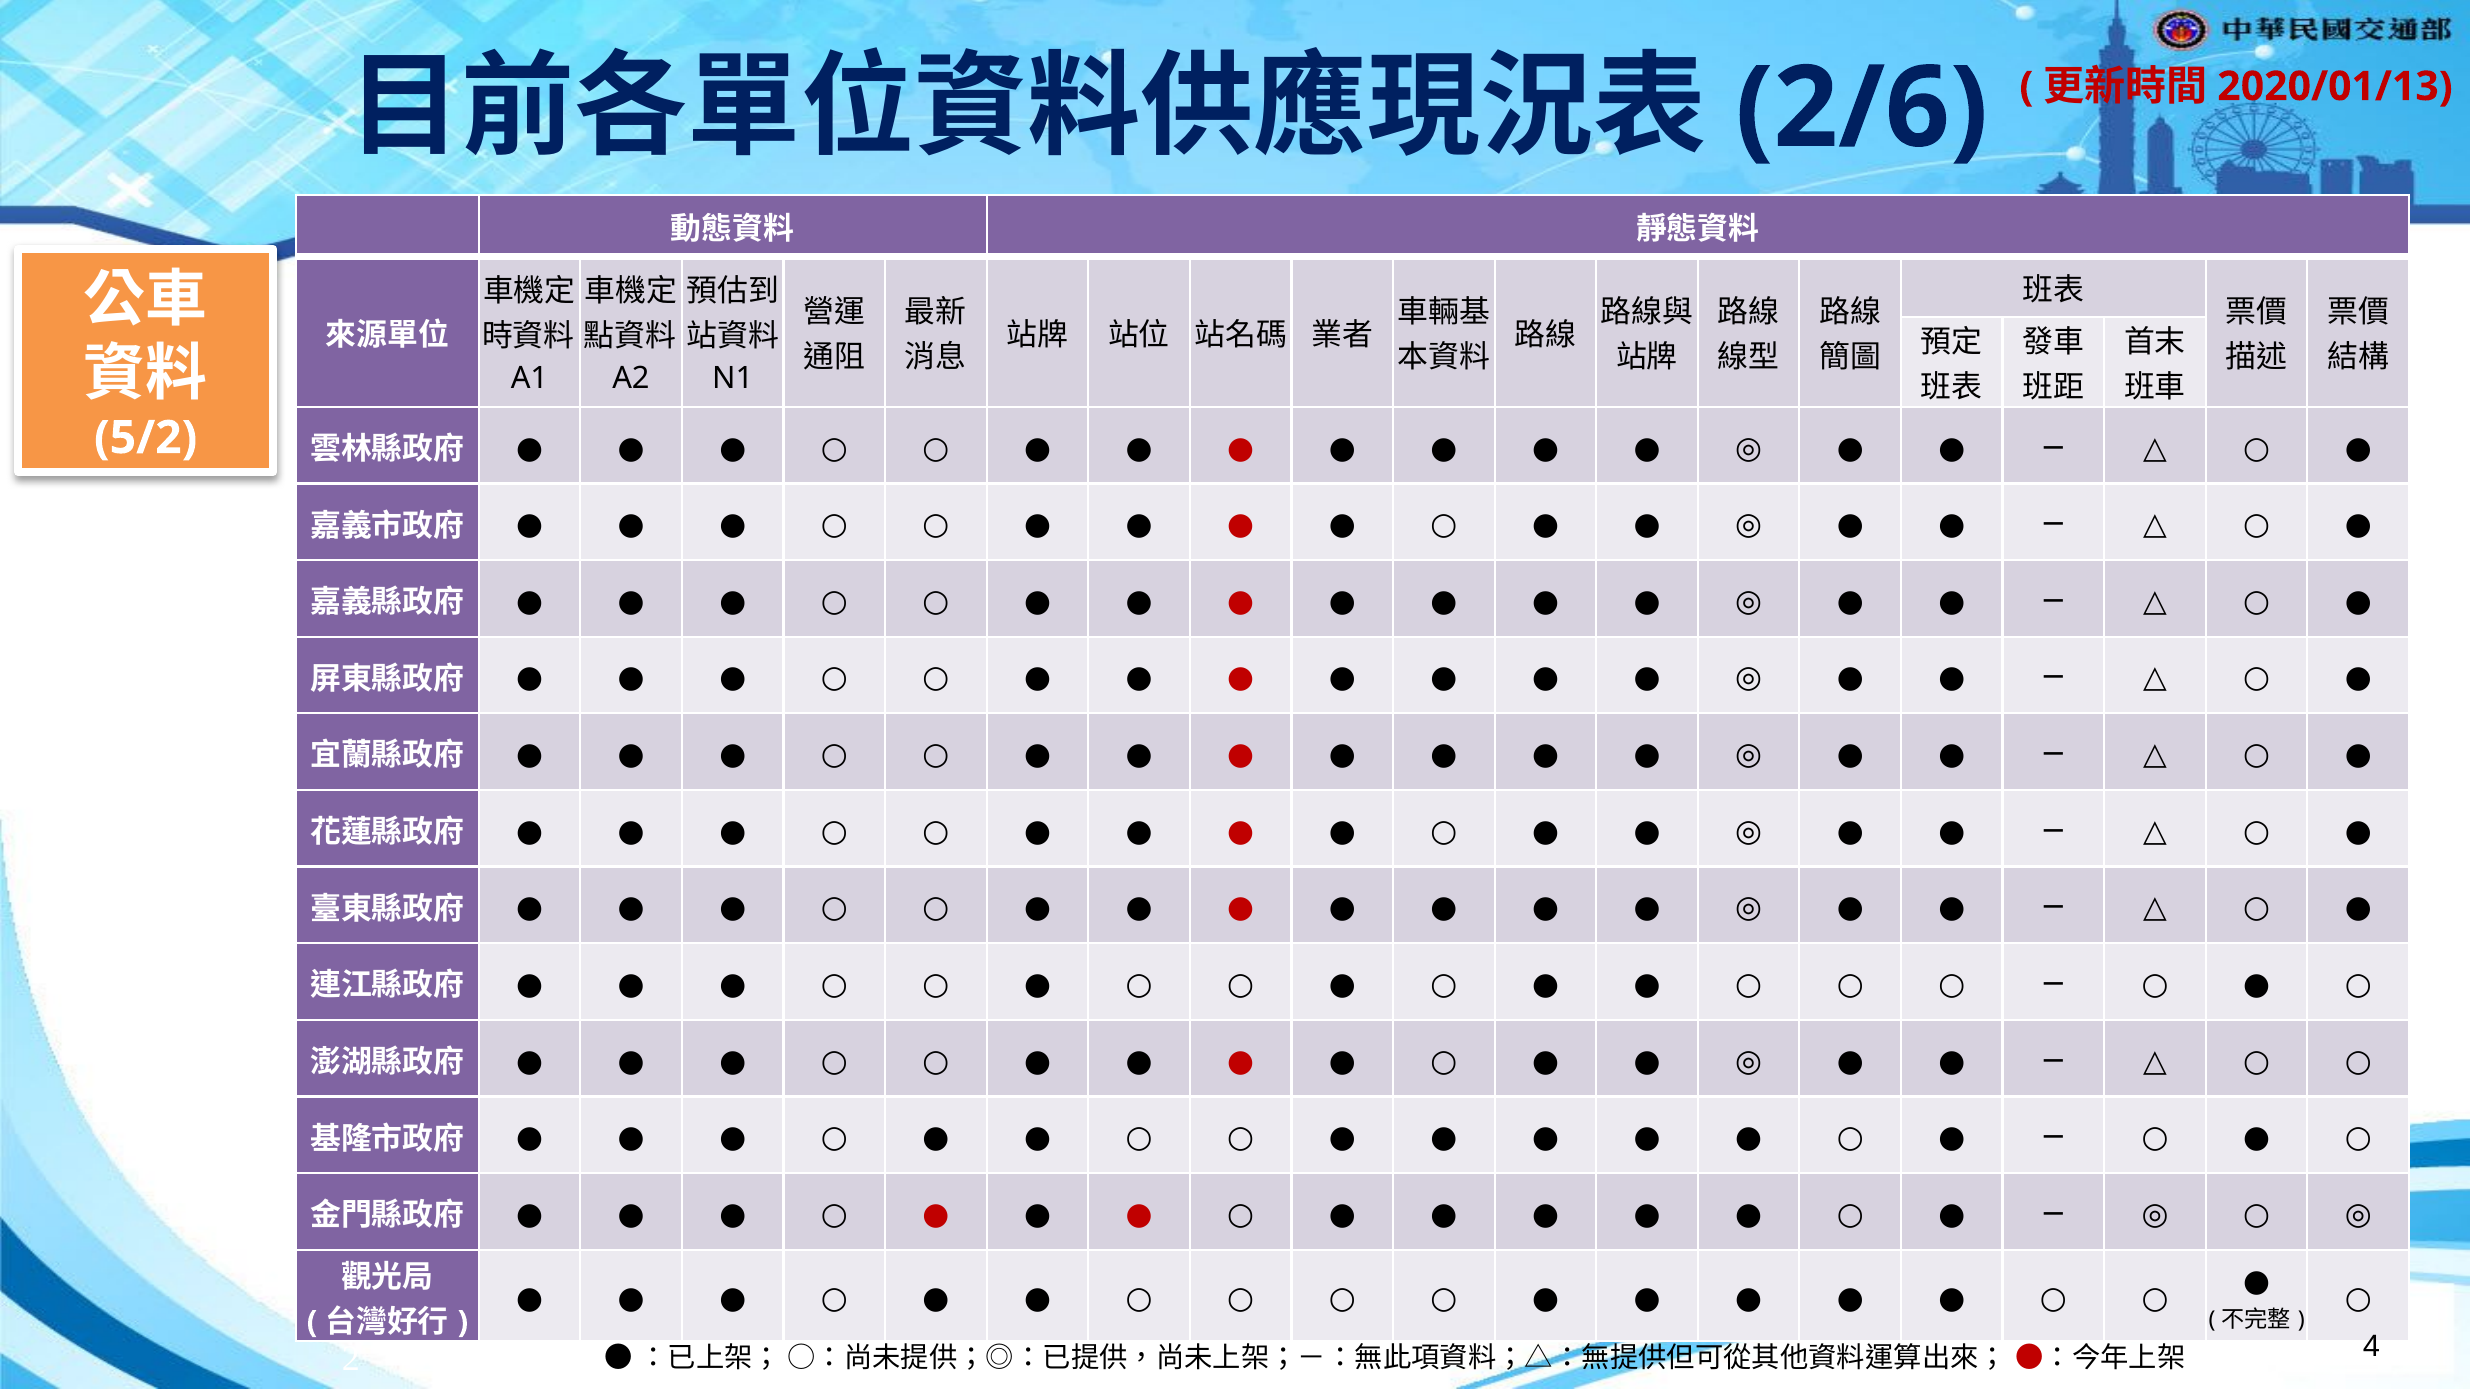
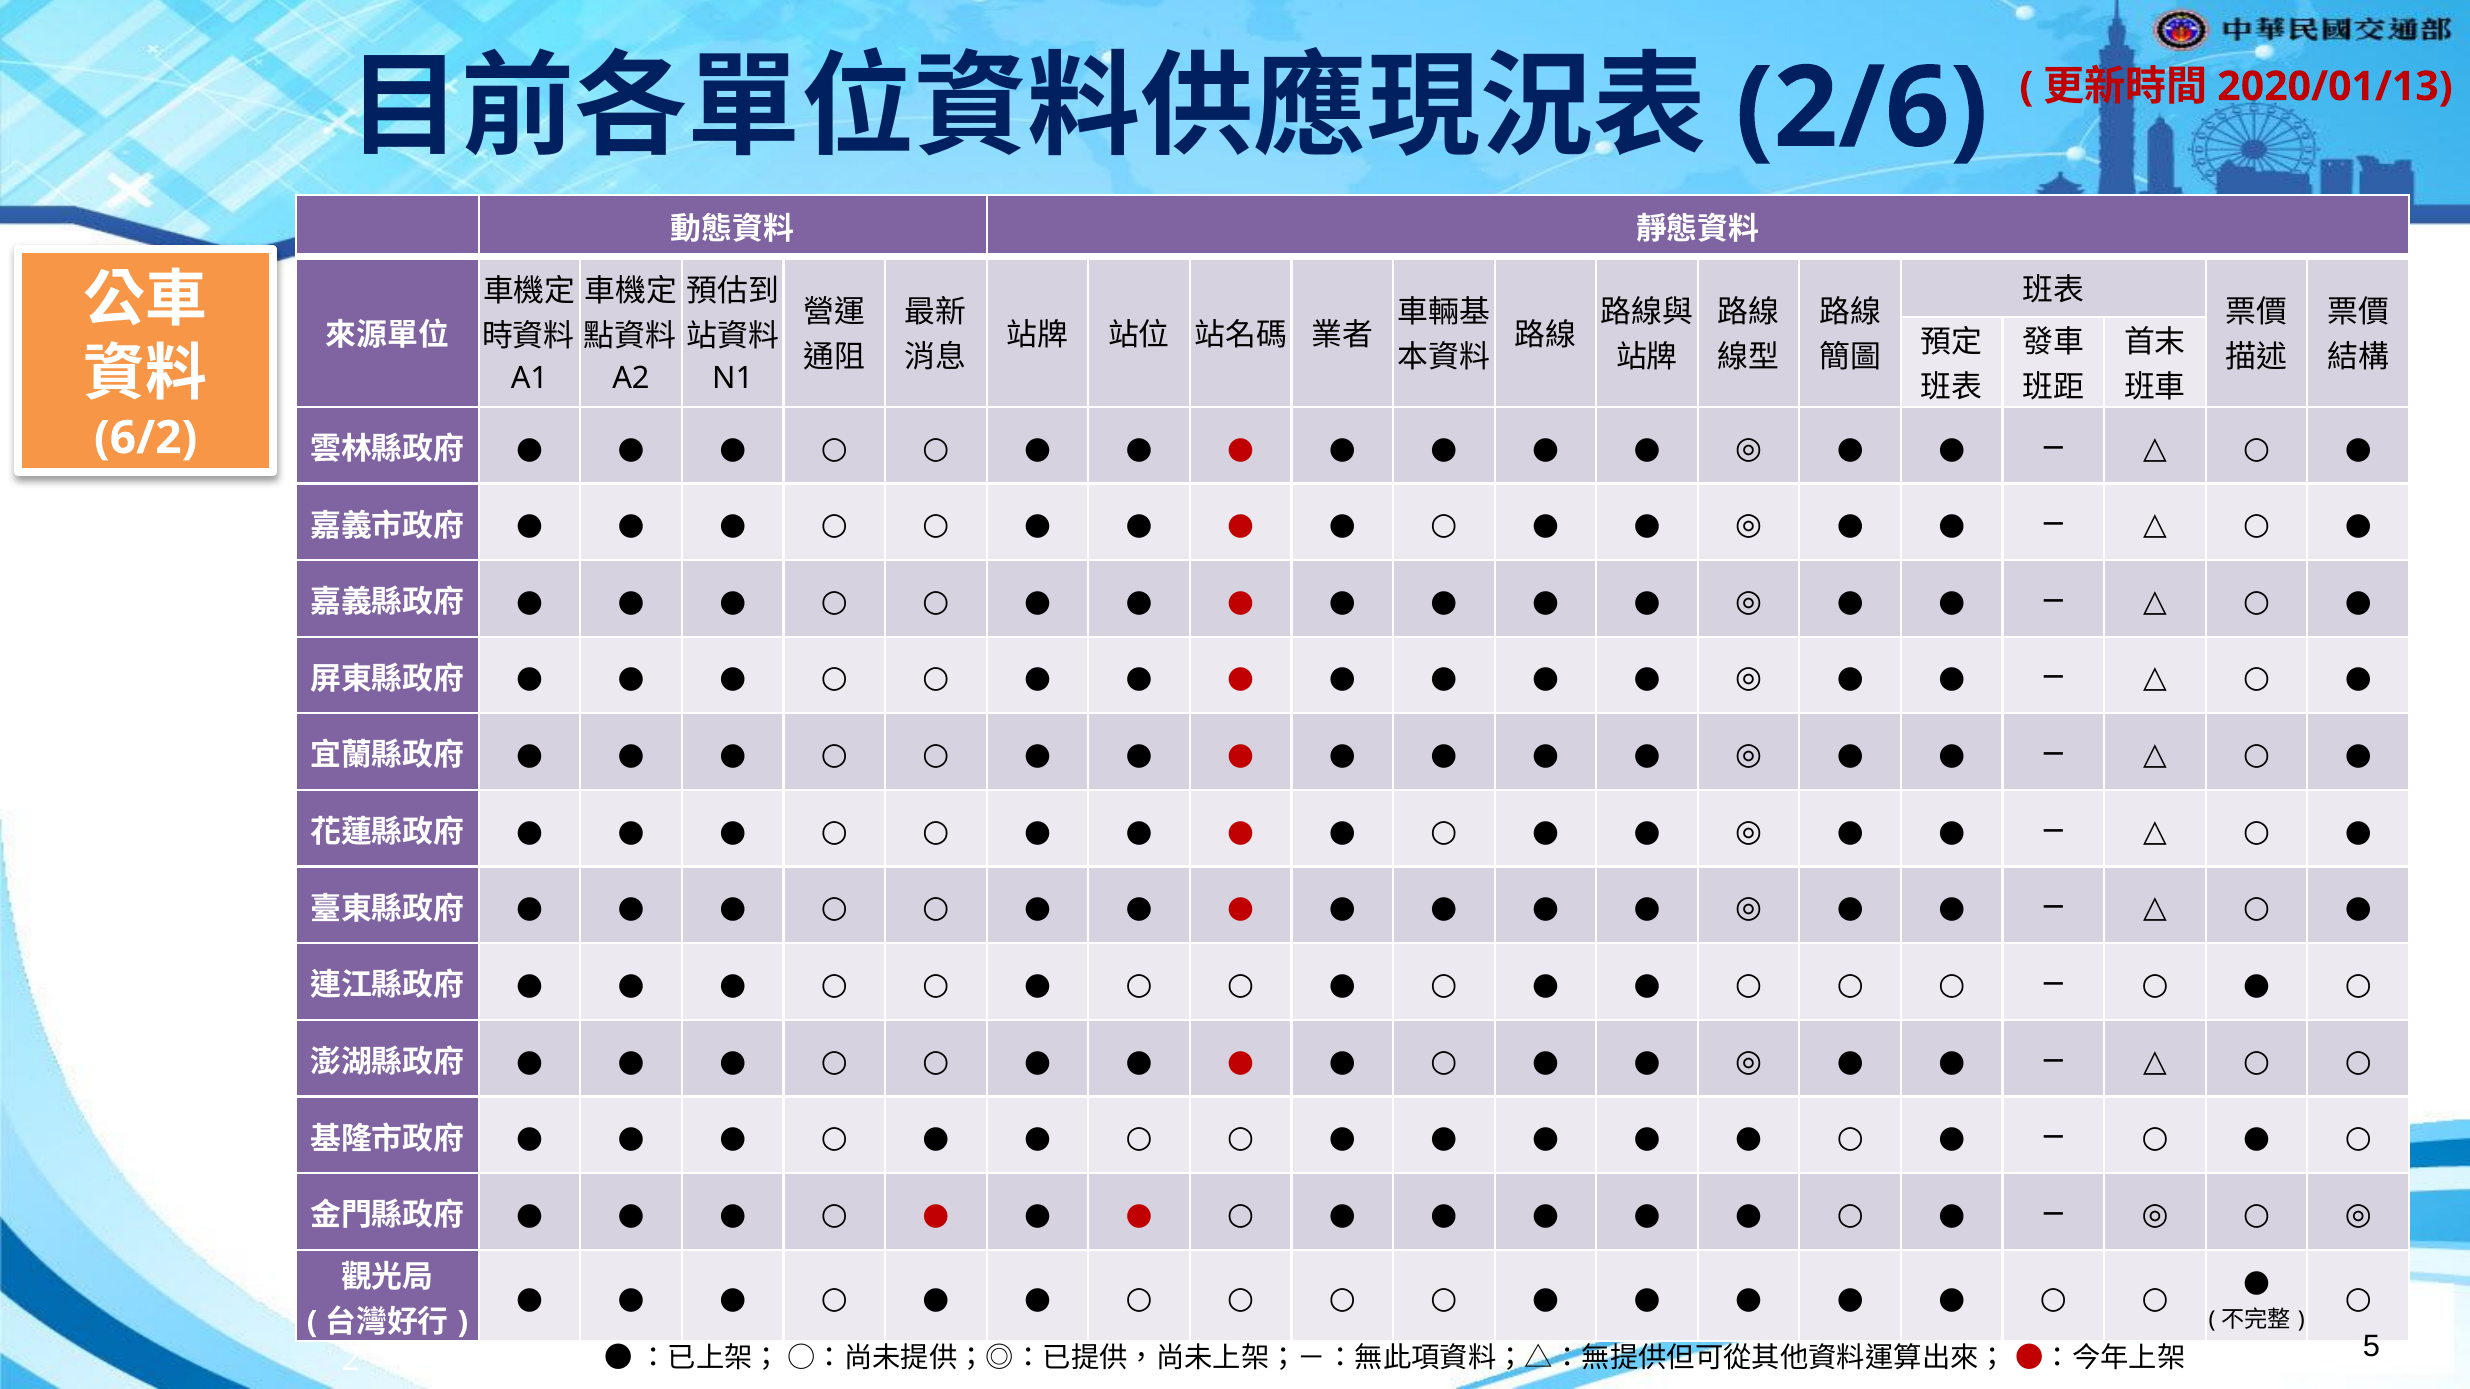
5/2: 5/2 -> 6/2
4: 4 -> 5
